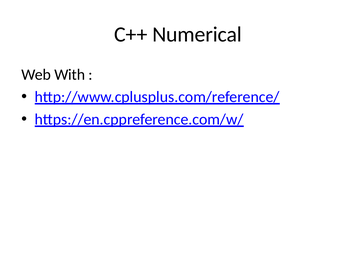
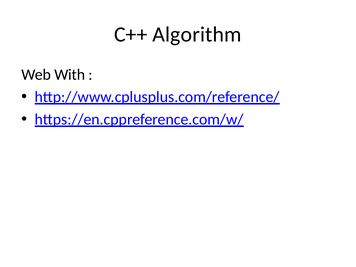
Numerical: Numerical -> Algorithm
